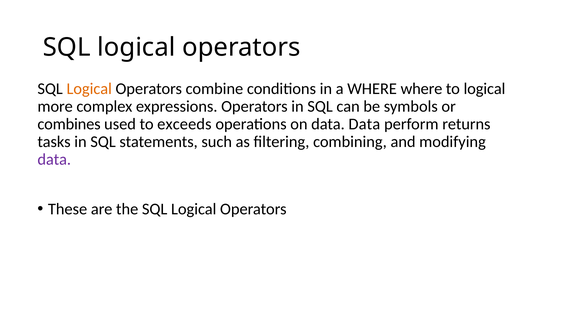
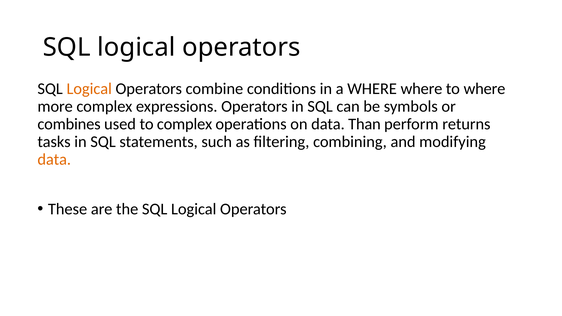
to logical: logical -> where
to exceeds: exceeds -> complex
data Data: Data -> Than
data at (54, 160) colour: purple -> orange
